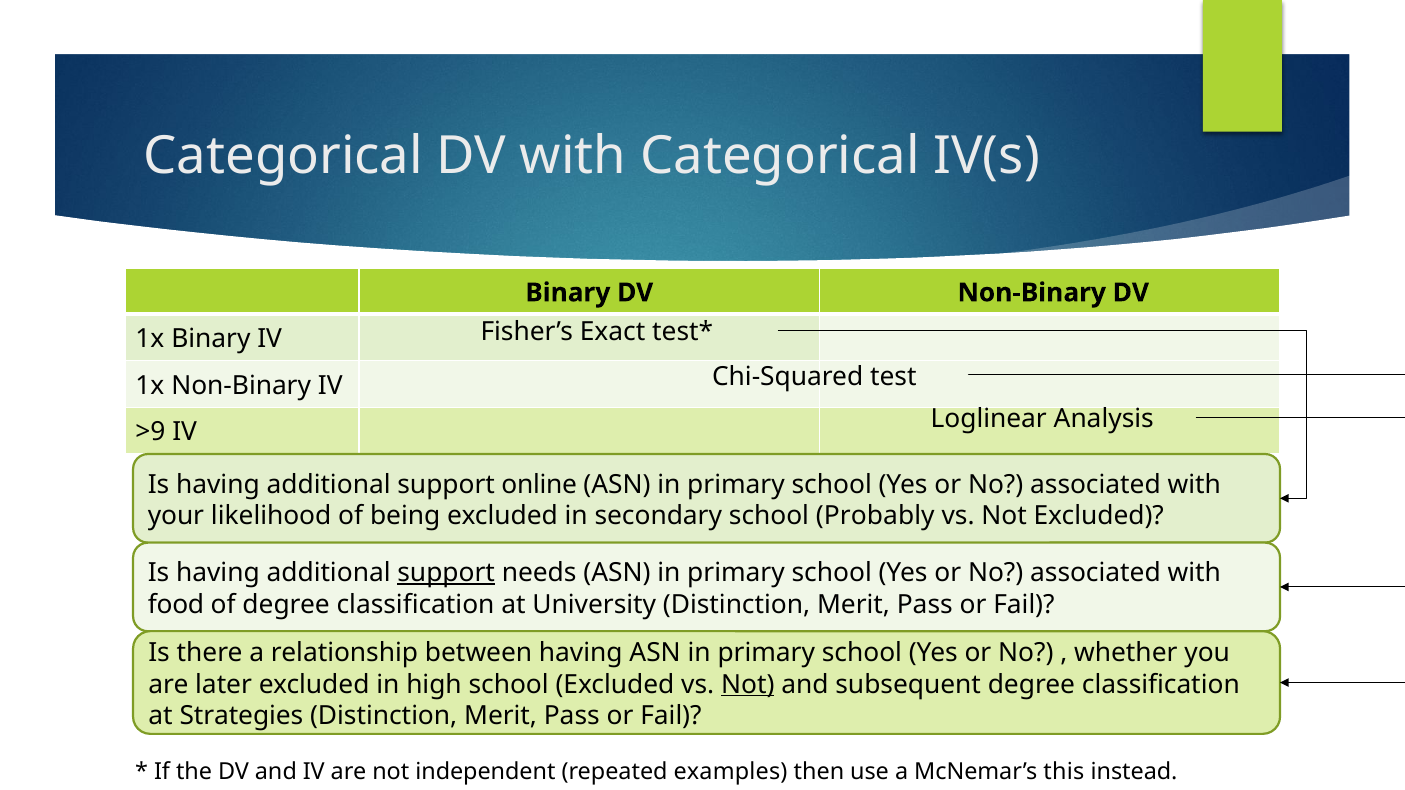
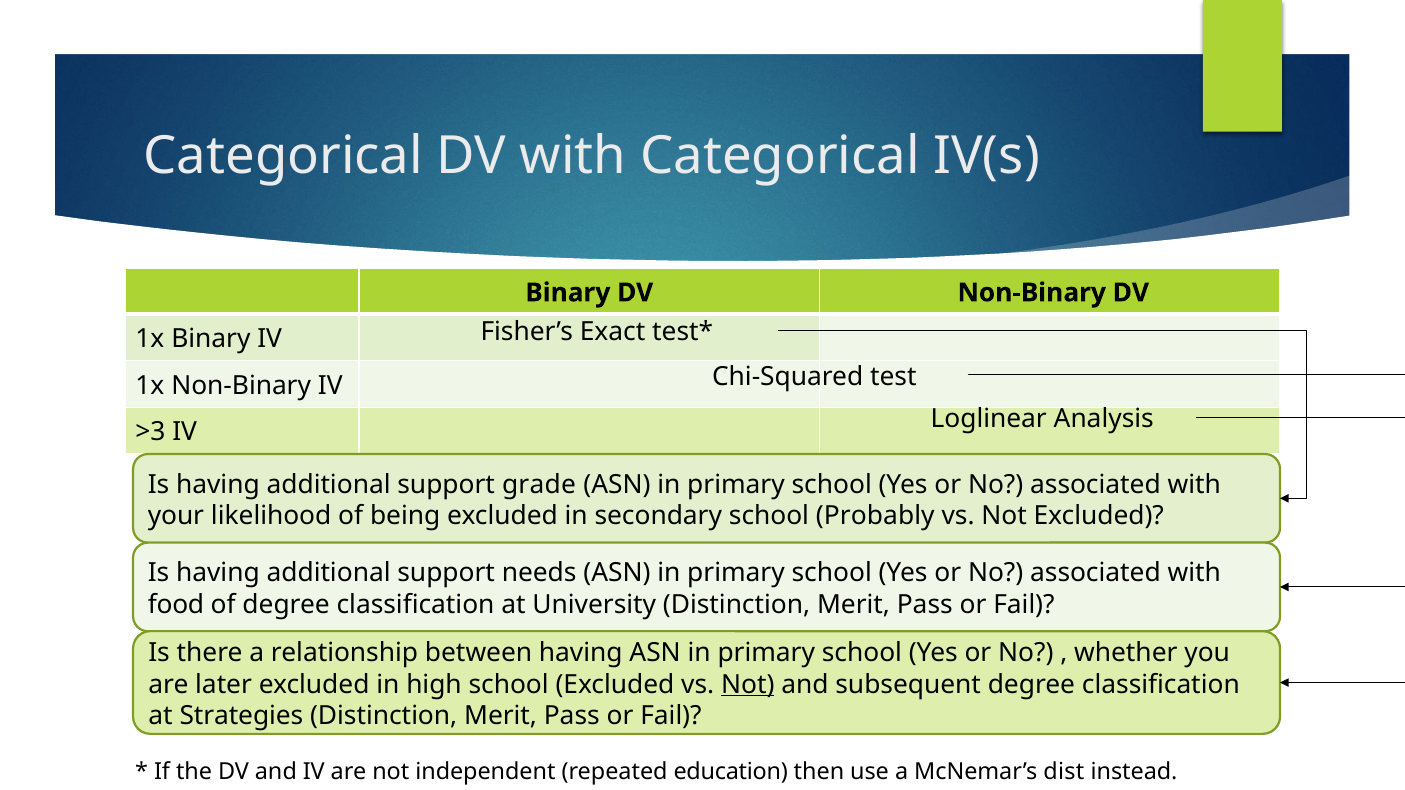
>9: >9 -> >3
online: online -> grade
support at (446, 573) underline: present -> none
examples: examples -> education
this: this -> dist
